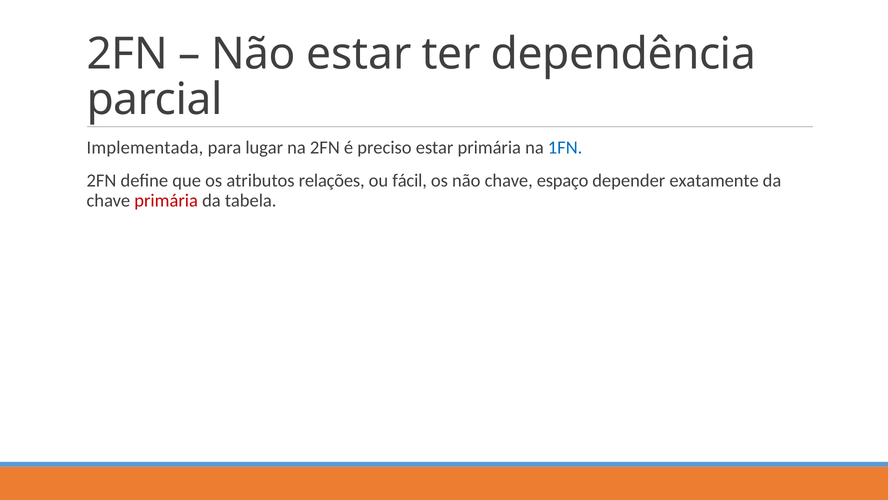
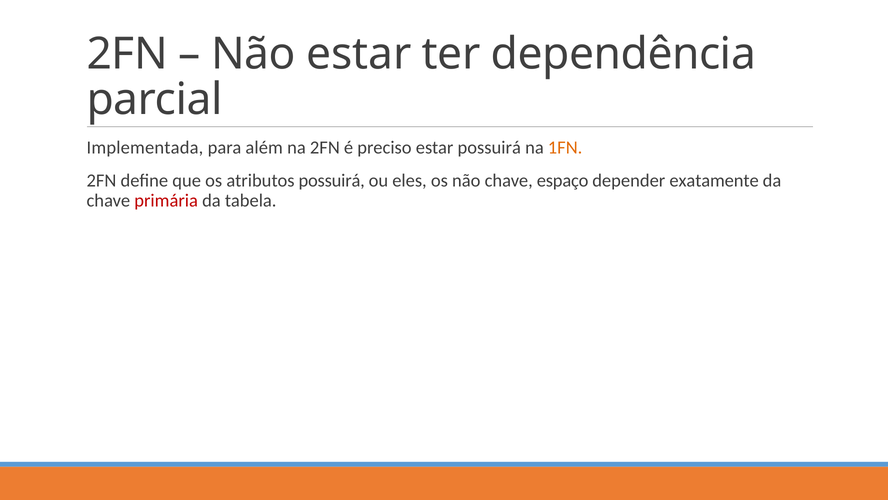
lugar: lugar -> além
estar primária: primária -> possuirá
1FN colour: blue -> orange
atributos relações: relações -> possuirá
fácil: fácil -> eles
